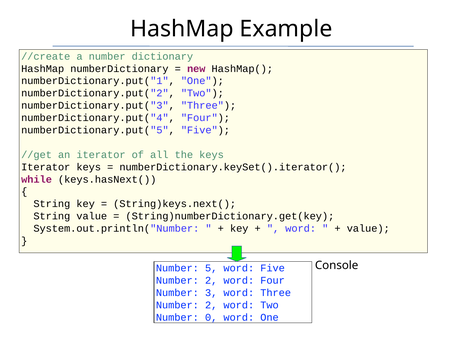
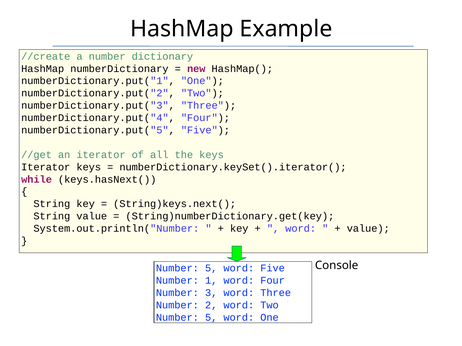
2 at (211, 281): 2 -> 1
0 at (211, 318): 0 -> 5
